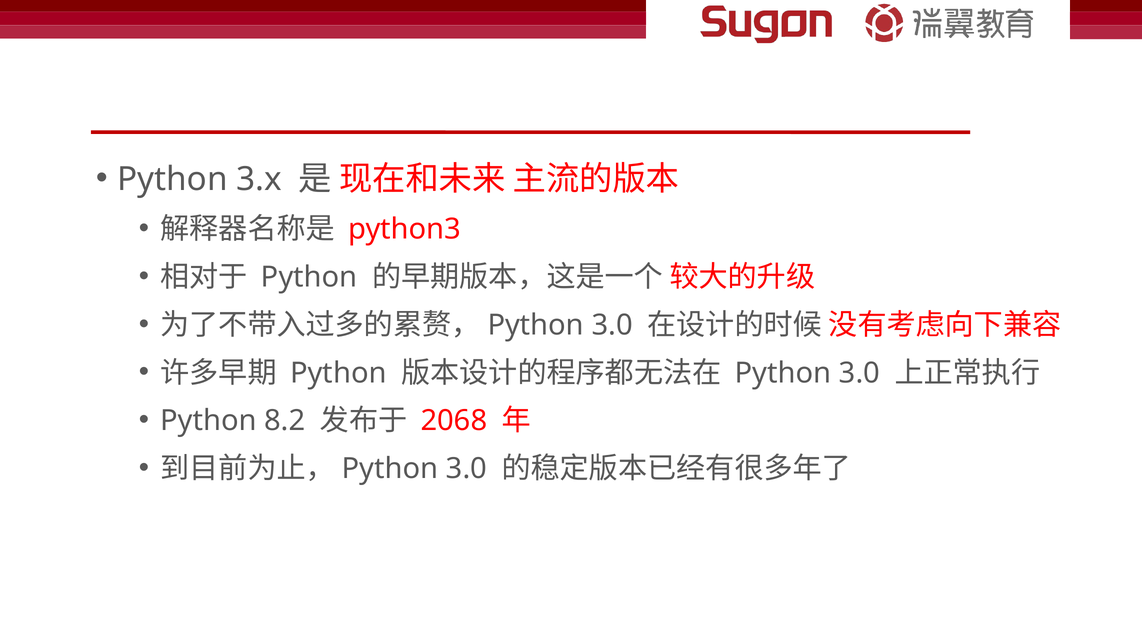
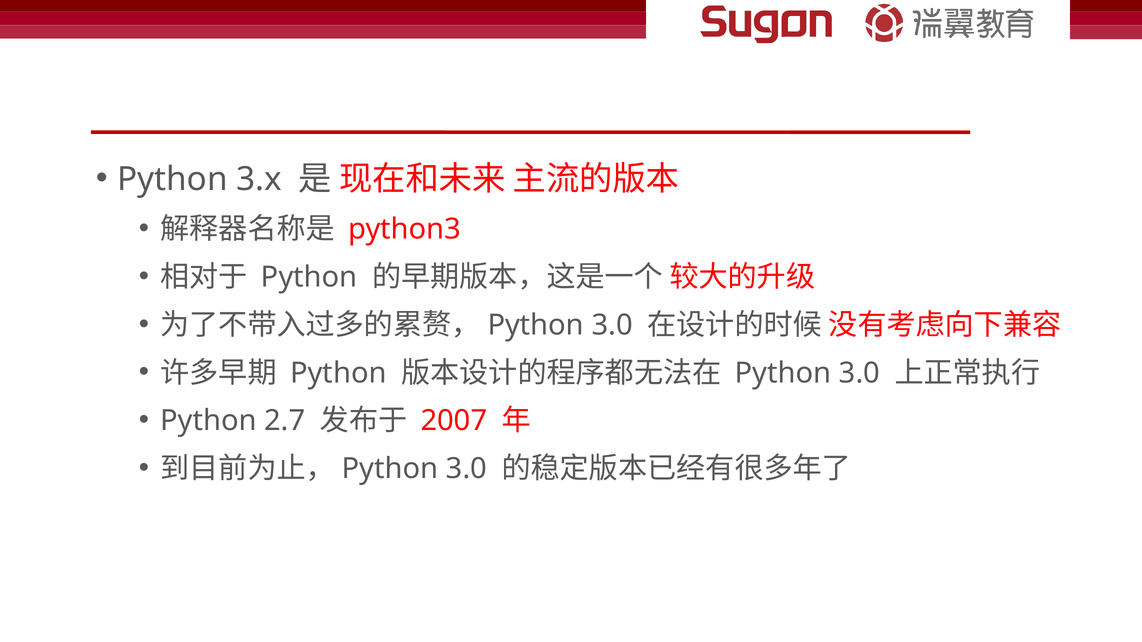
8.2: 8.2 -> 2.7
2068: 2068 -> 2007
